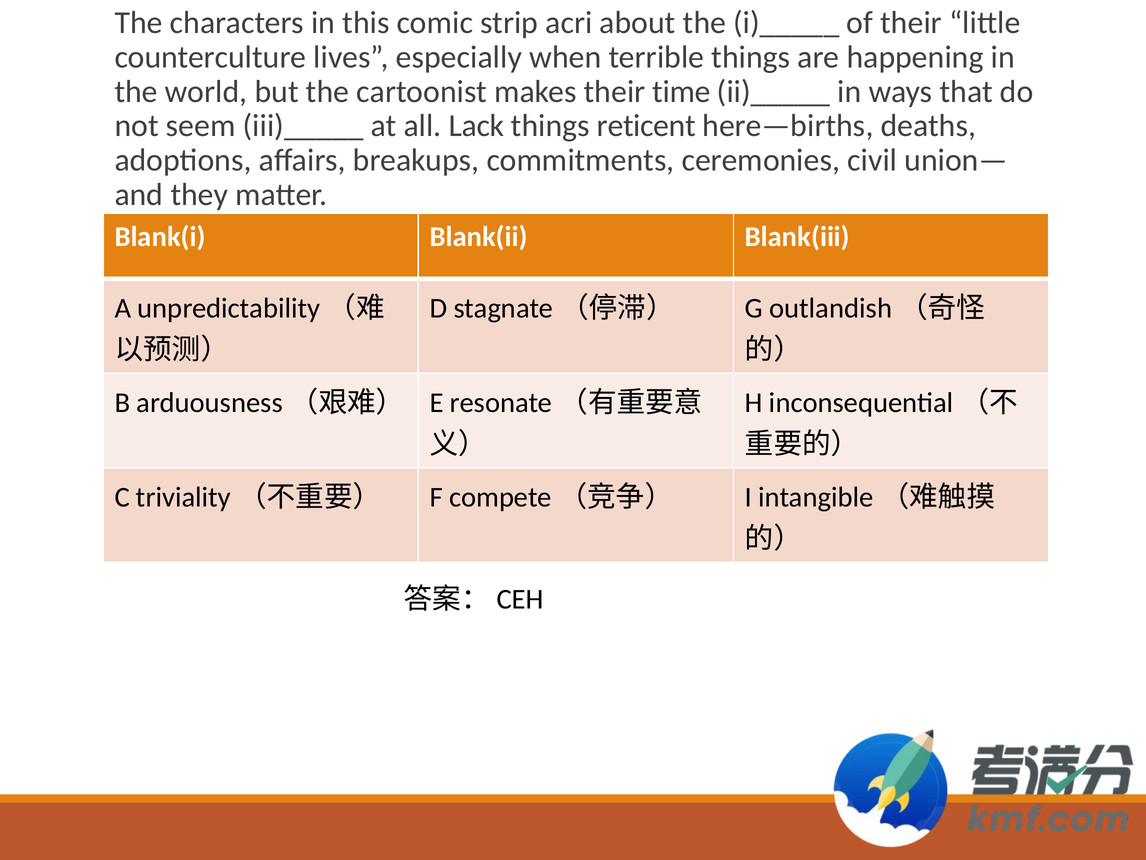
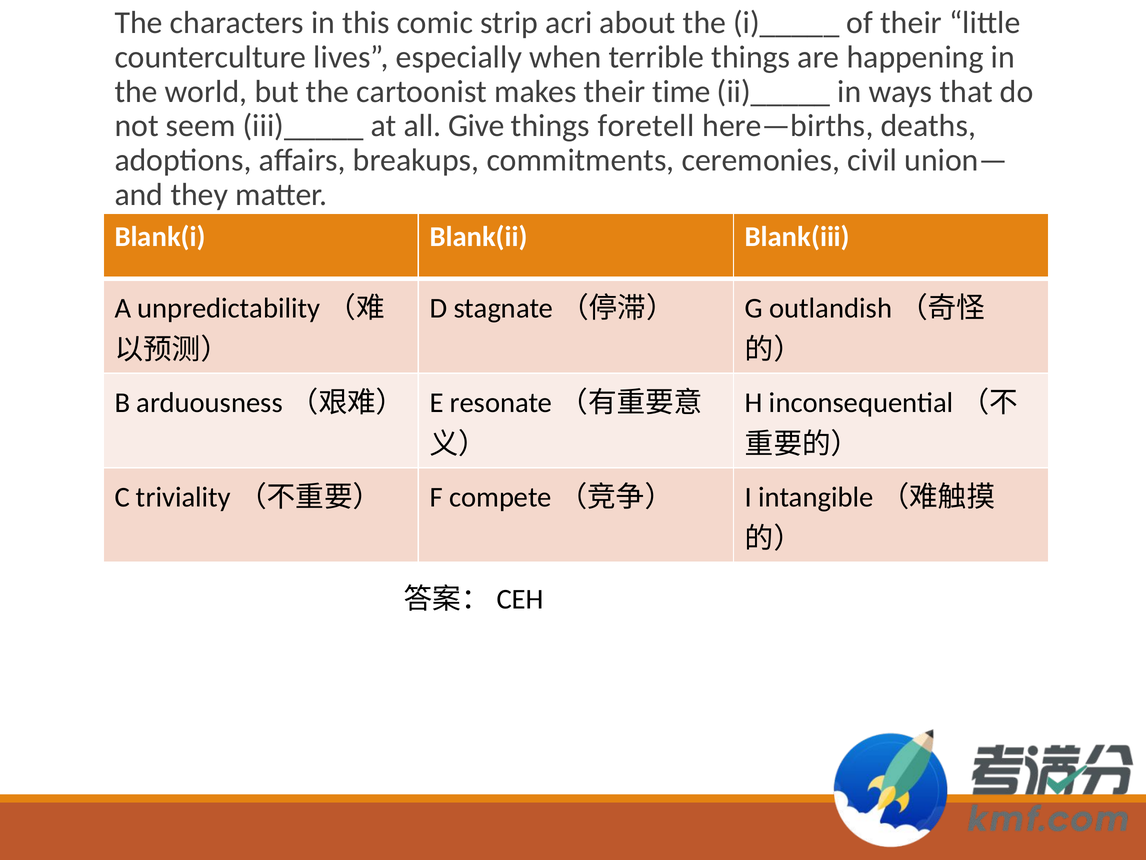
Lack: Lack -> Give
reticent: reticent -> foretell
